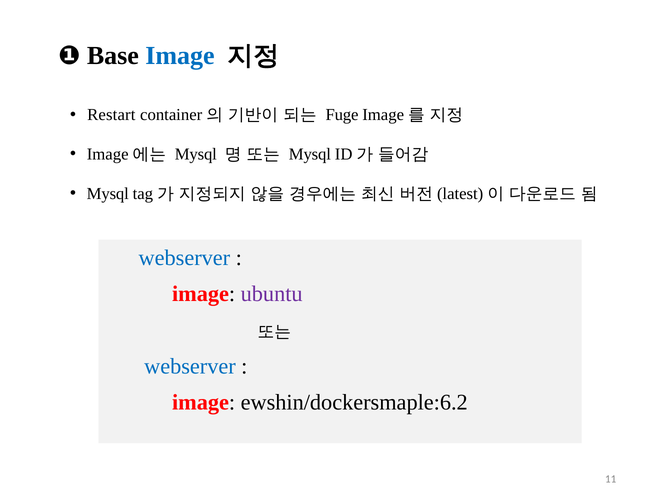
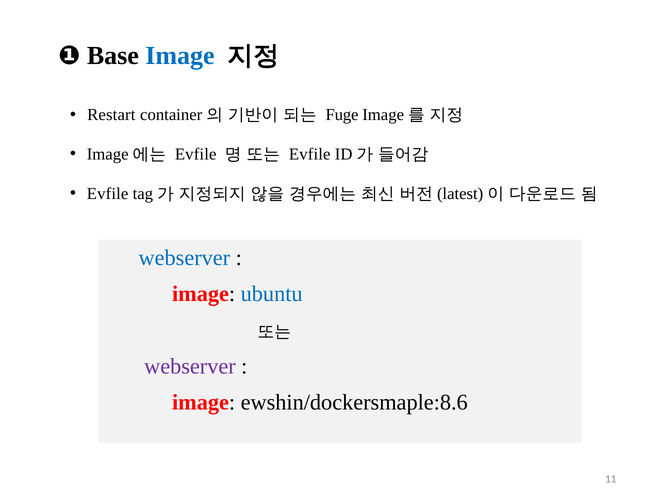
Mysql at (196, 154): Mysql -> Evfile
Mysql at (310, 154): Mysql -> Evfile
Mysql at (108, 194): Mysql -> Evfile
ubuntu colour: purple -> blue
webserver at (190, 366) colour: blue -> purple
ewshin/dockersmaple:6.2: ewshin/dockersmaple:6.2 -> ewshin/dockersmaple:8.6
